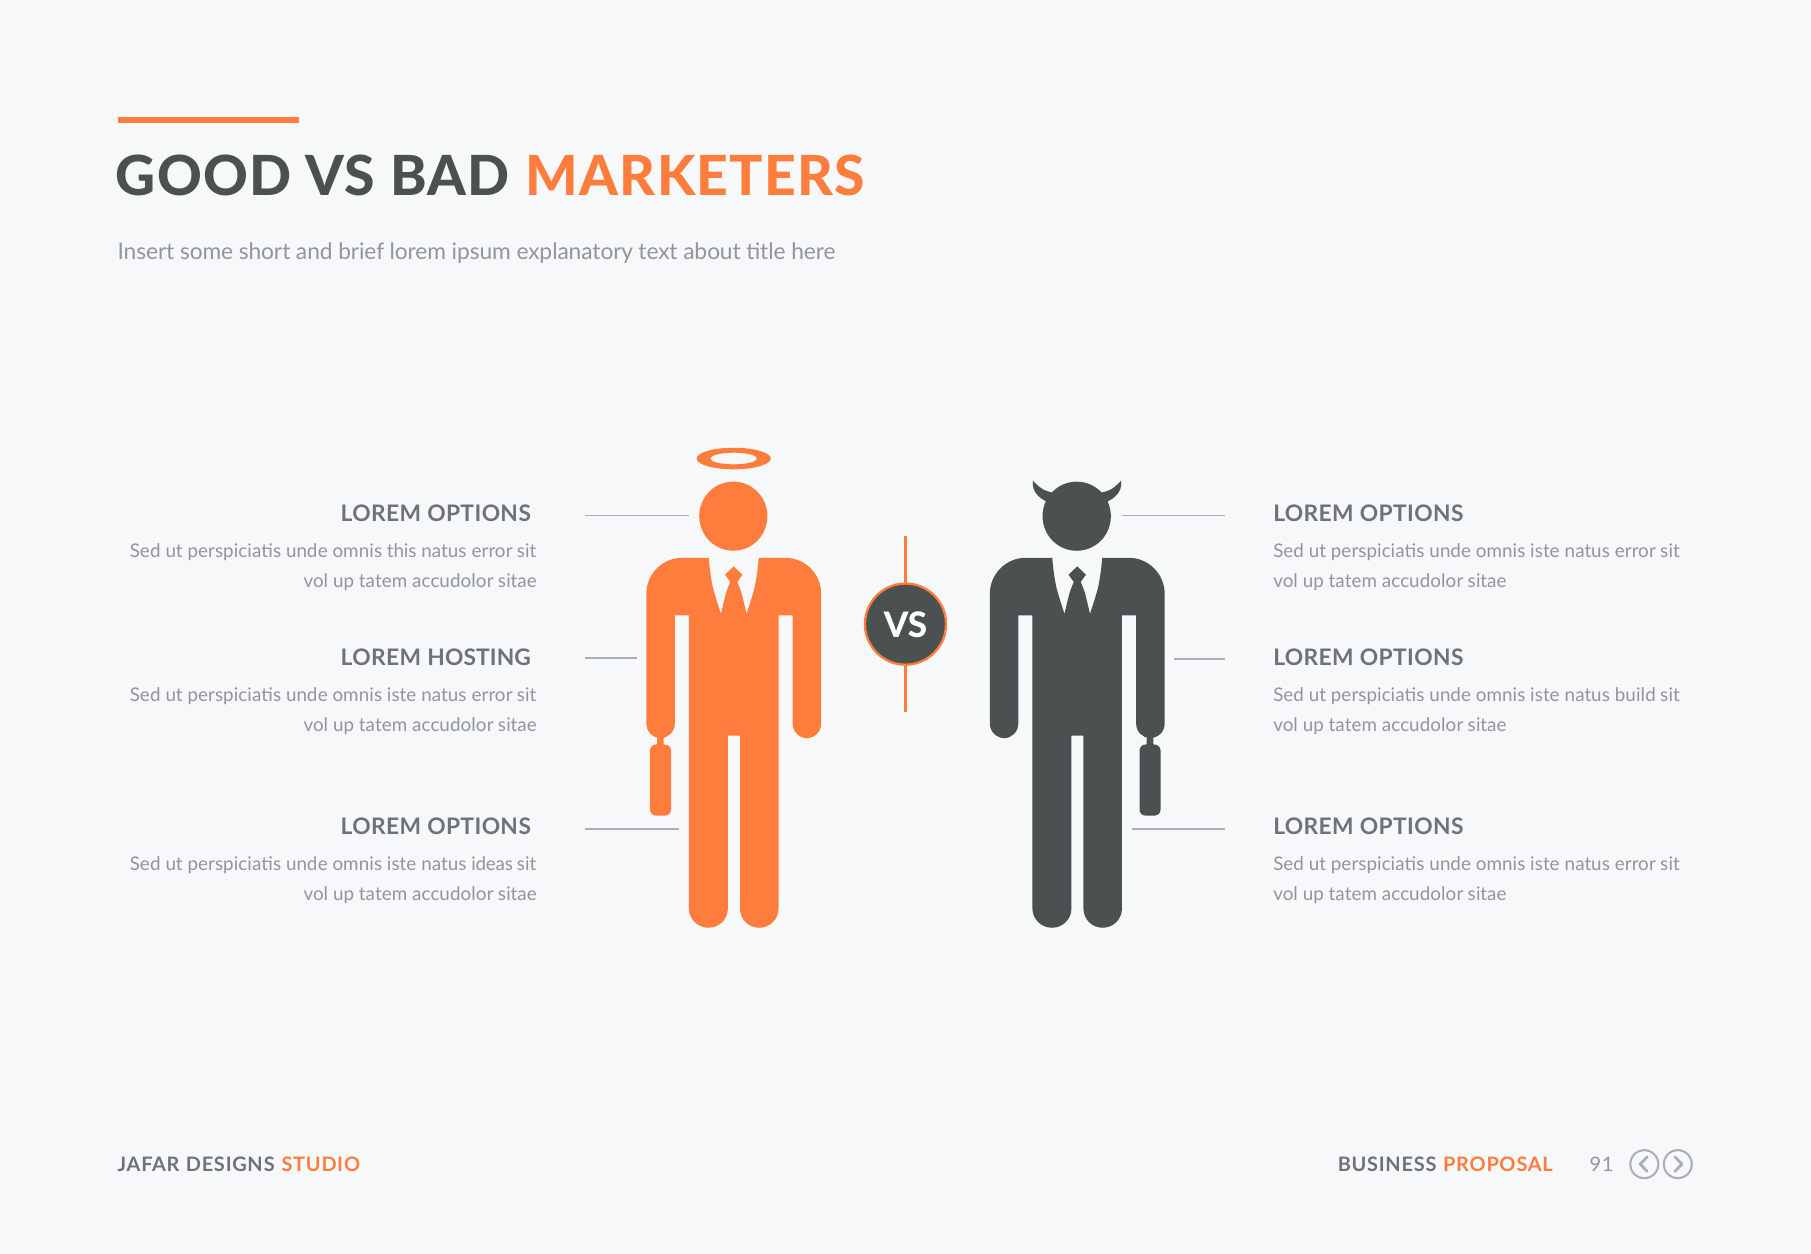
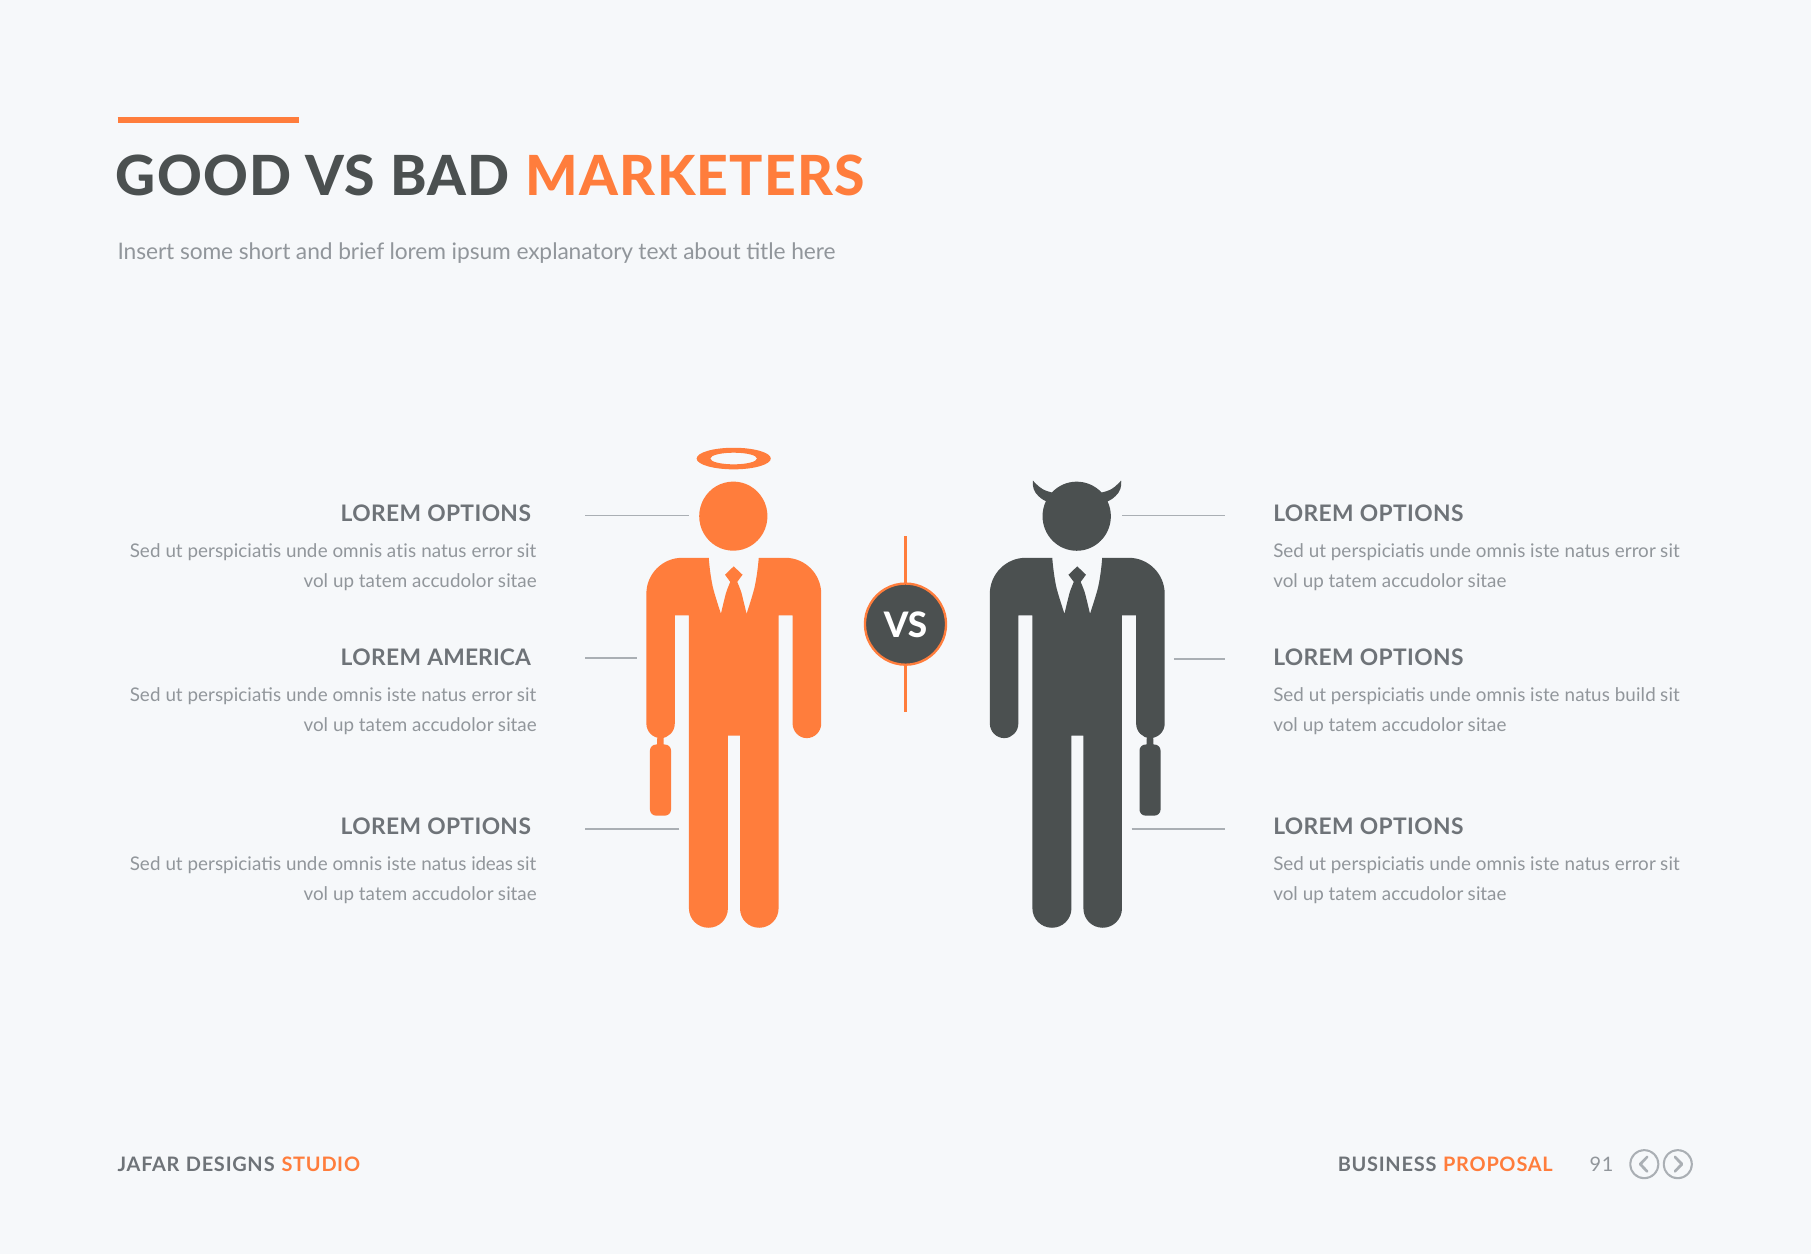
this: this -> atis
HOSTING: HOSTING -> AMERICA
